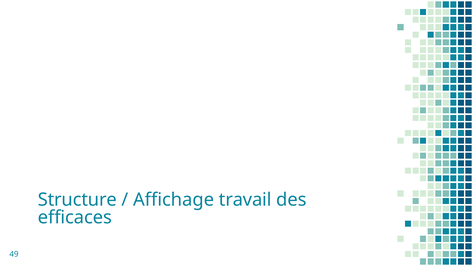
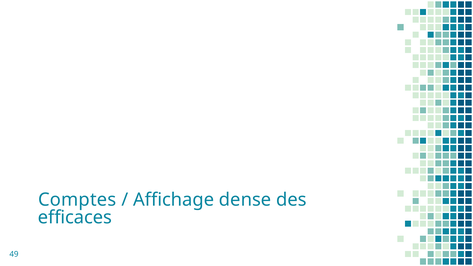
Structure: Structure -> Comptes
travail: travail -> dense
